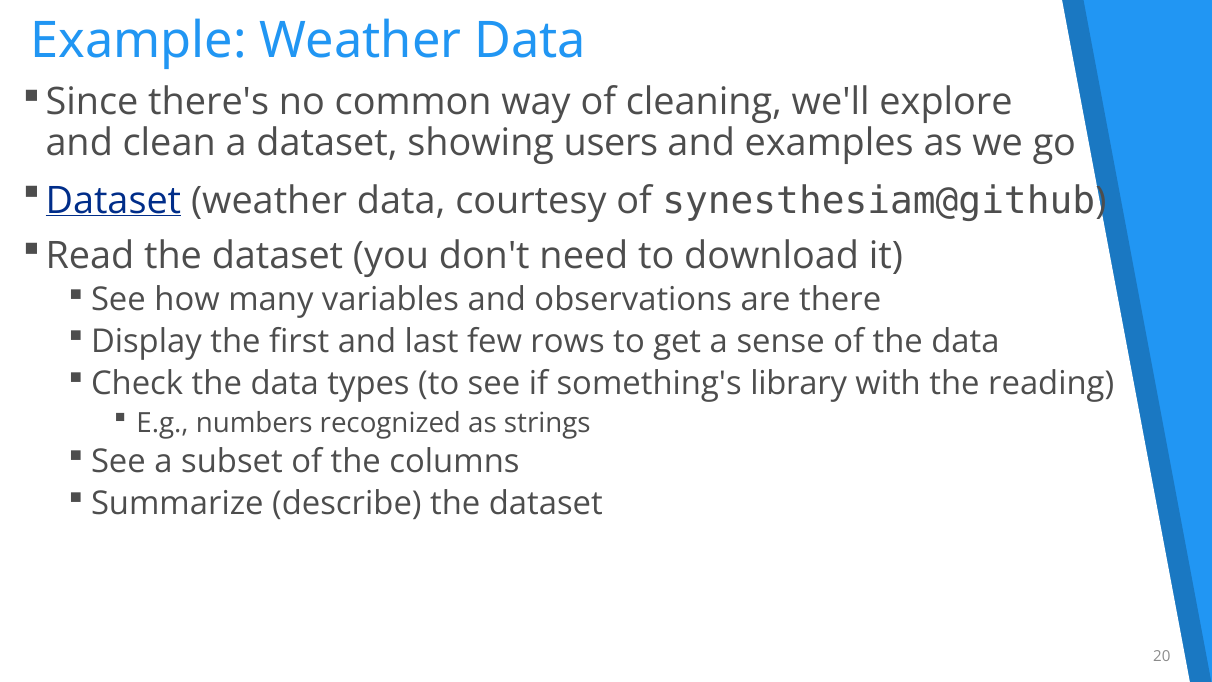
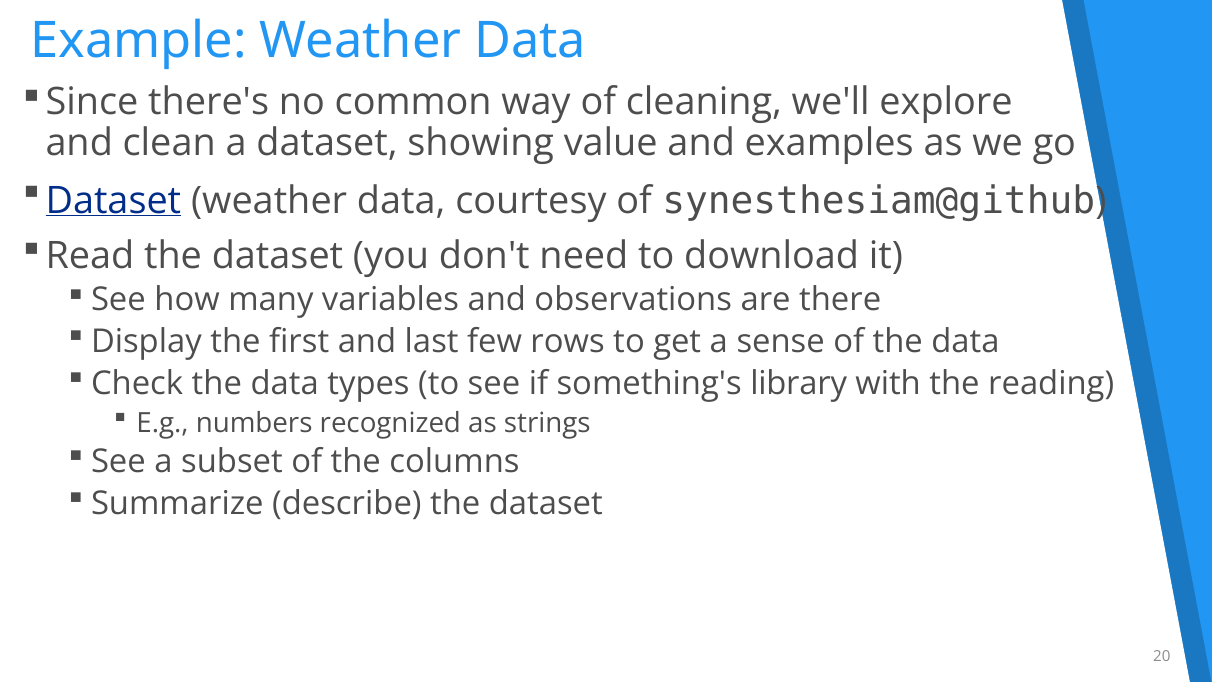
users: users -> value
